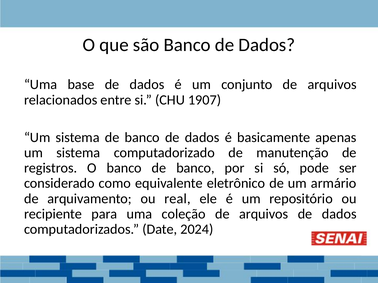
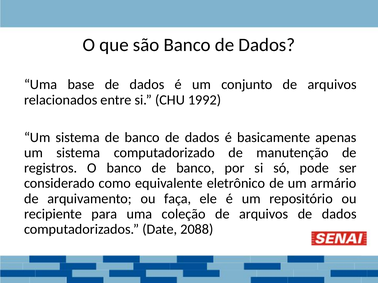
1907: 1907 -> 1992
real: real -> faça
2024: 2024 -> 2088
